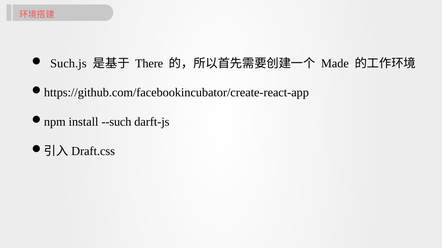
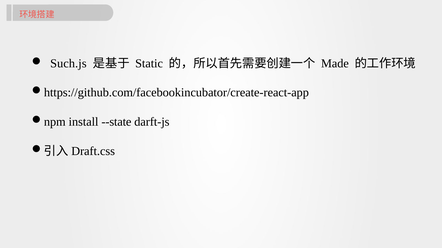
There: There -> Static
--such: --such -> --state
